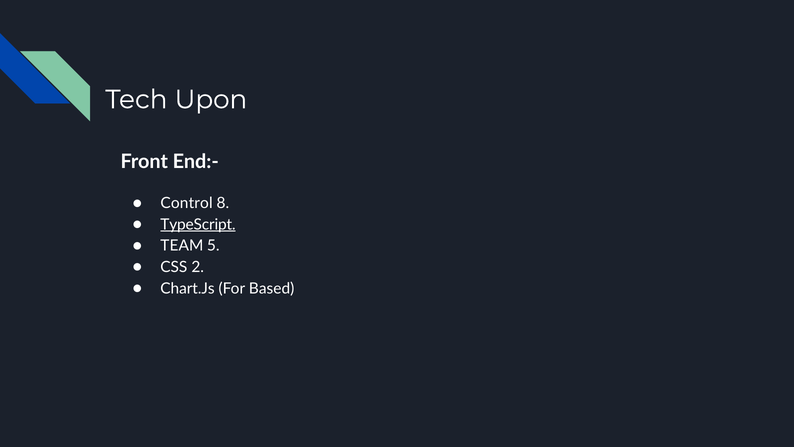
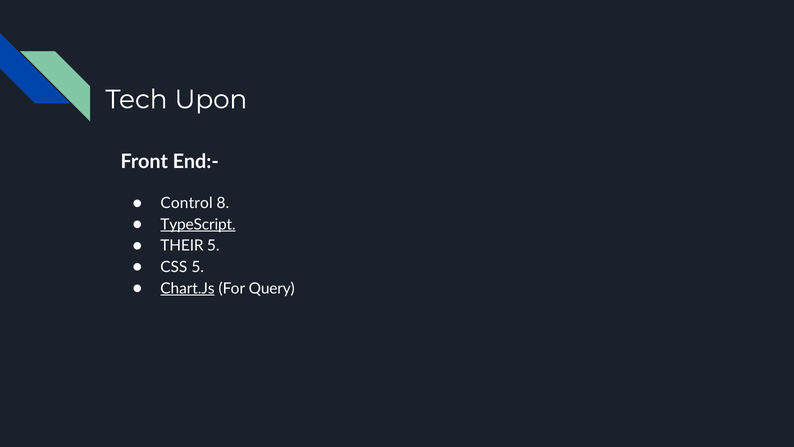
TEAM: TEAM -> THEIR
CSS 2: 2 -> 5
Chart.Js underline: none -> present
Based: Based -> Query
